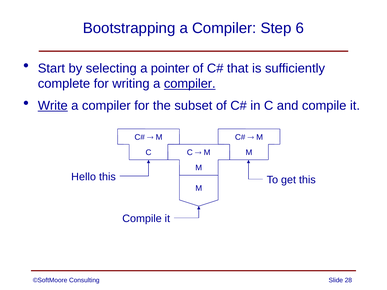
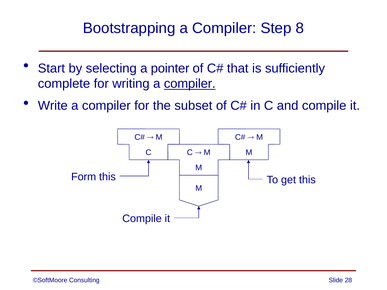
6: 6 -> 8
Write underline: present -> none
Hello: Hello -> Form
